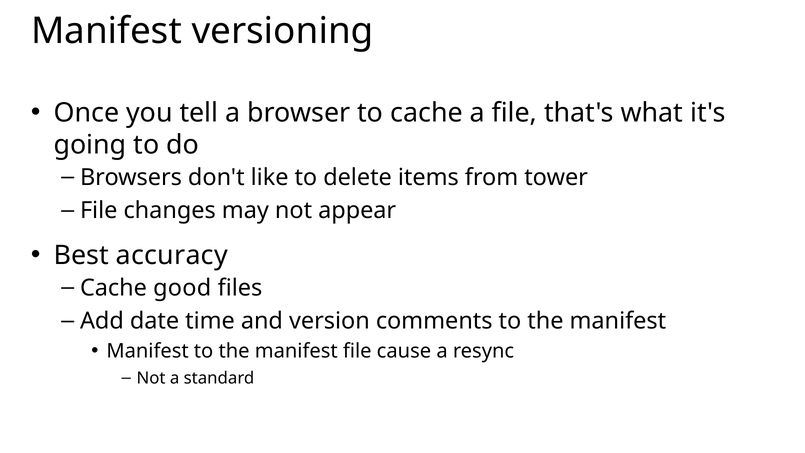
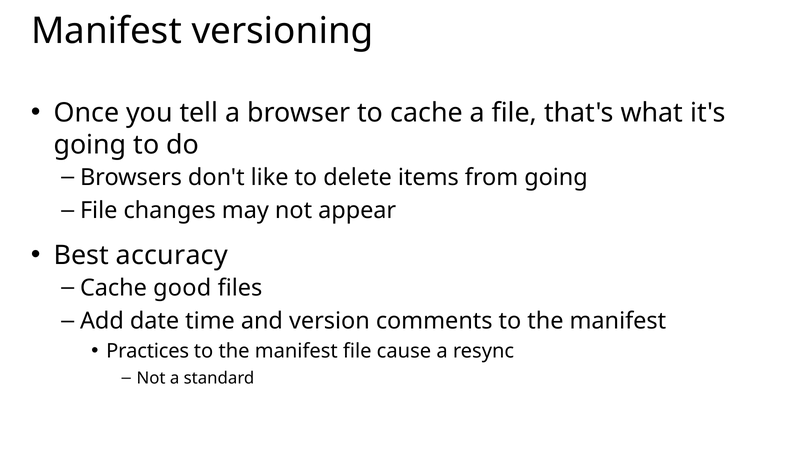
from tower: tower -> going
Manifest at (148, 351): Manifest -> Practices
